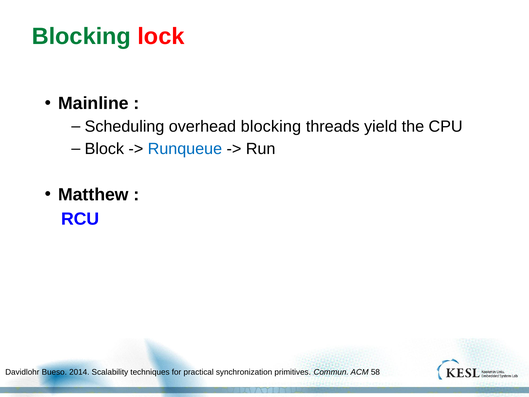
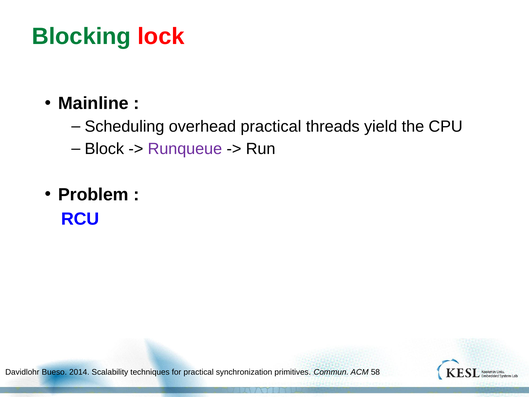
overhead blocking: blocking -> practical
Runqueue colour: blue -> purple
Matthew: Matthew -> Problem
